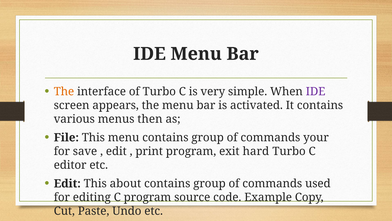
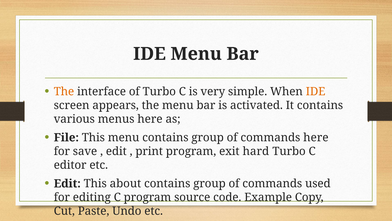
IDE at (316, 91) colour: purple -> orange
menus then: then -> here
commands your: your -> here
